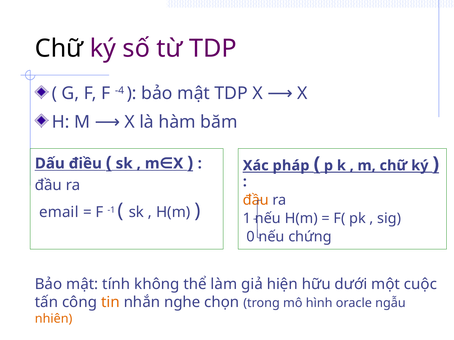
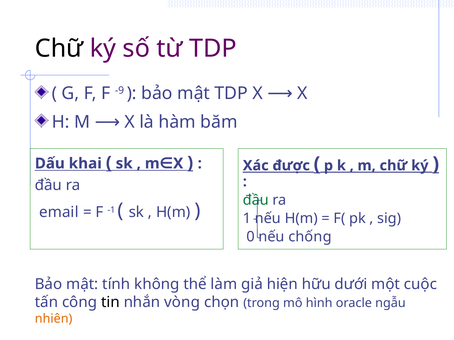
-4: -4 -> -9
điều: điều -> khai
pháp: pháp -> được
đầu at (256, 200) colour: orange -> green
chứng: chứng -> chống
tin colour: orange -> black
nghe: nghe -> vòng
